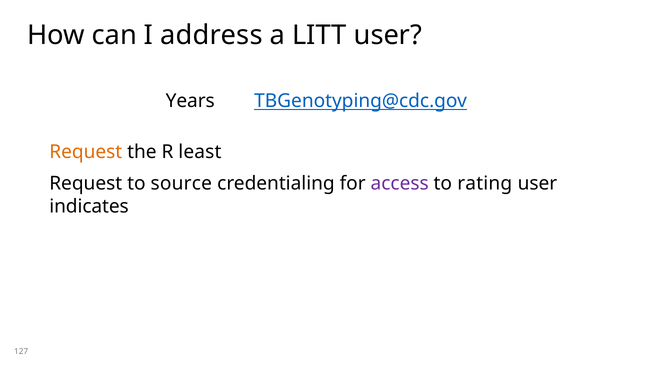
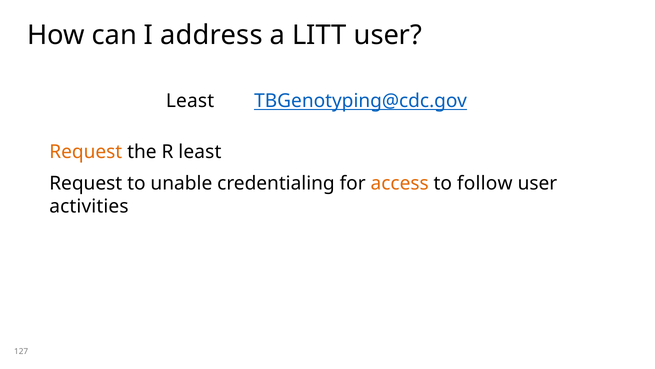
Years at (190, 101): Years -> Least
source: source -> unable
access colour: purple -> orange
rating: rating -> follow
indicates: indicates -> activities
